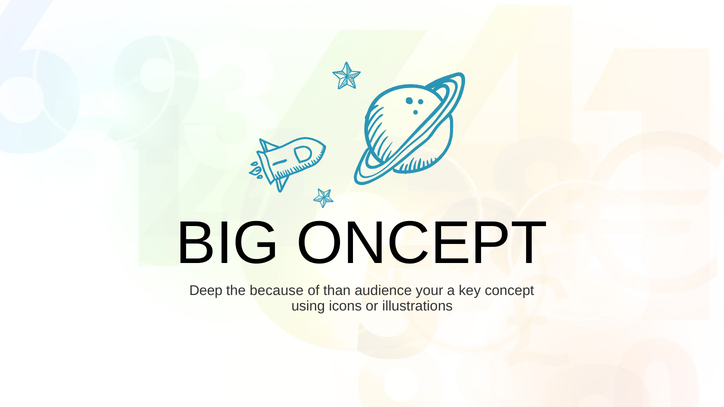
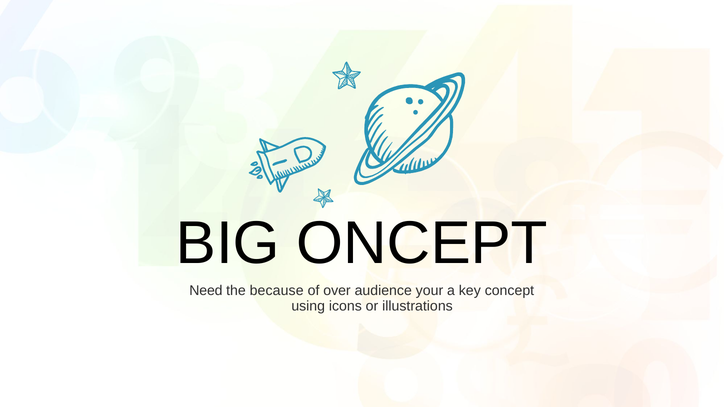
Deep: Deep -> Need
than: than -> over
